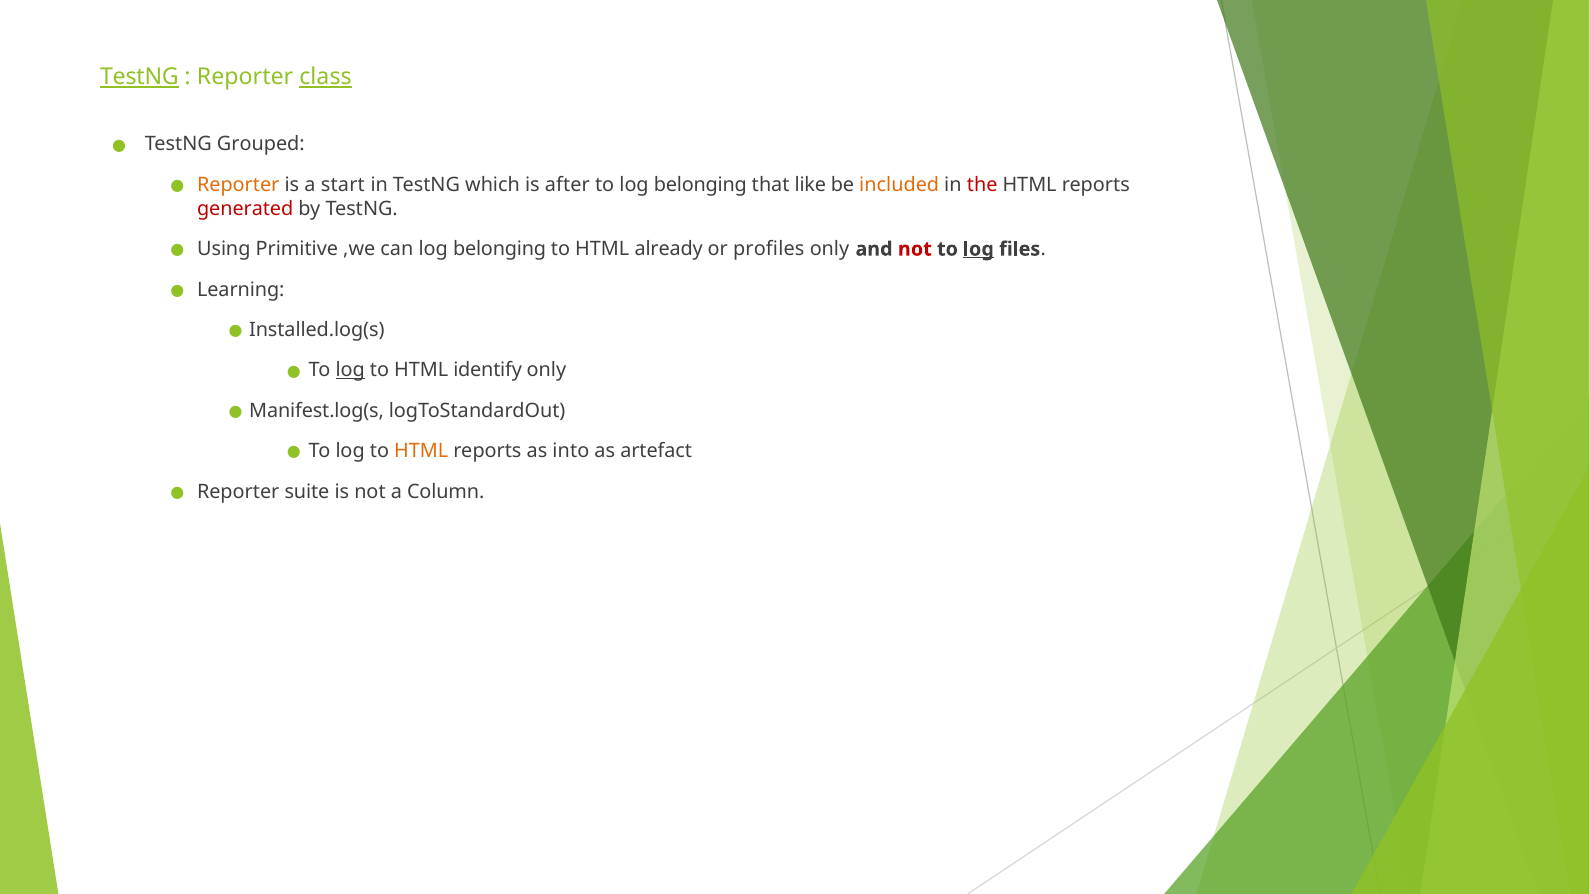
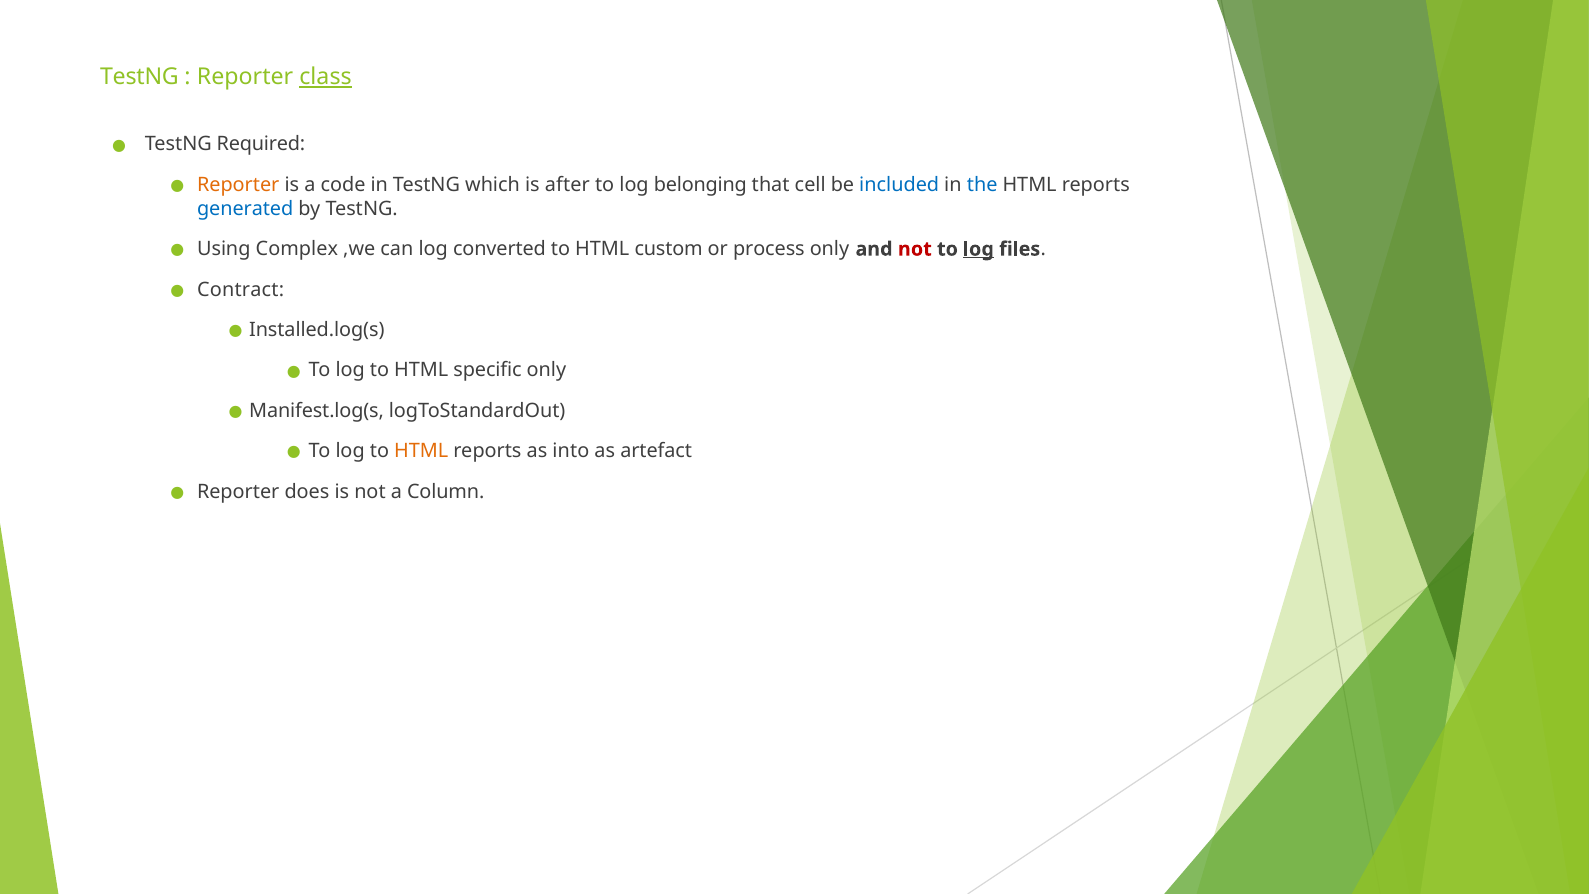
TestNG at (139, 77) underline: present -> none
Grouped: Grouped -> Required
start: start -> code
like: like -> cell
included colour: orange -> blue
the colour: red -> blue
generated colour: red -> blue
Primitive: Primitive -> Complex
can log belonging: belonging -> converted
already: already -> custom
profiles: profiles -> process
Learning: Learning -> Contract
log at (350, 370) underline: present -> none
identify: identify -> specific
suite: suite -> does
